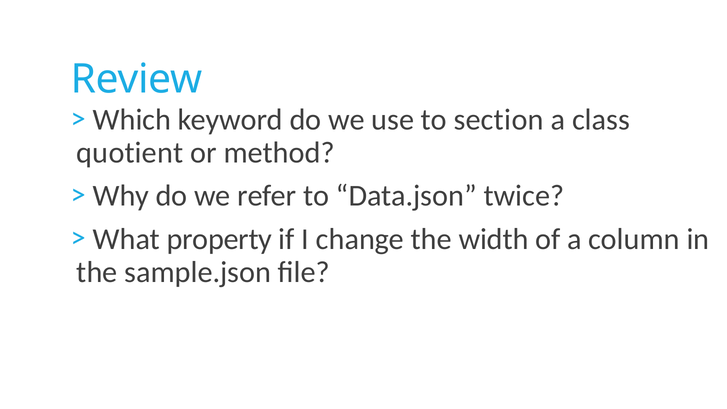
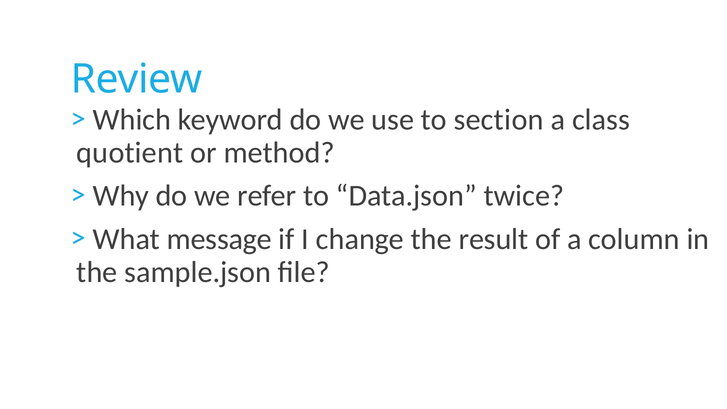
property: property -> message
width: width -> result
